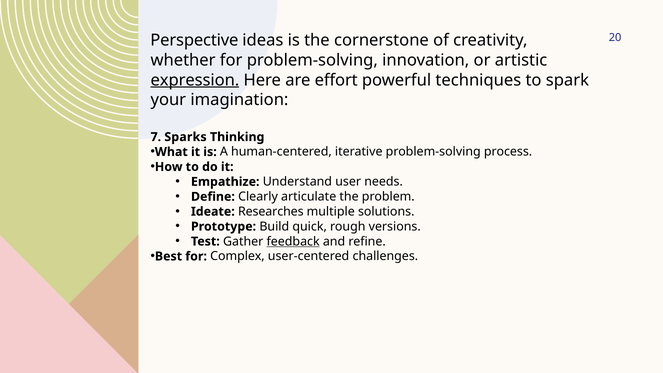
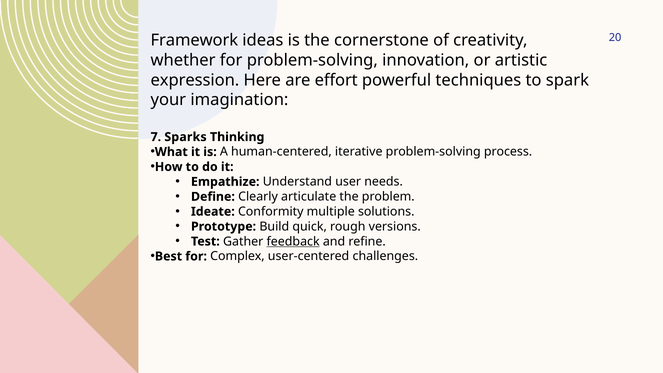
Perspective: Perspective -> Framework
expression underline: present -> none
Researches: Researches -> Conformity
